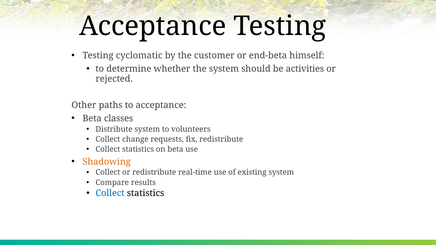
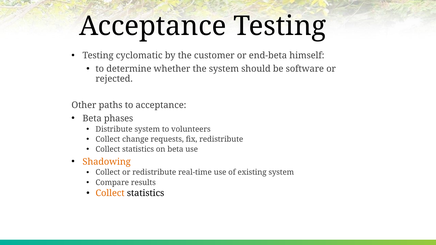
activities: activities -> software
classes: classes -> phases
Collect at (110, 193) colour: blue -> orange
